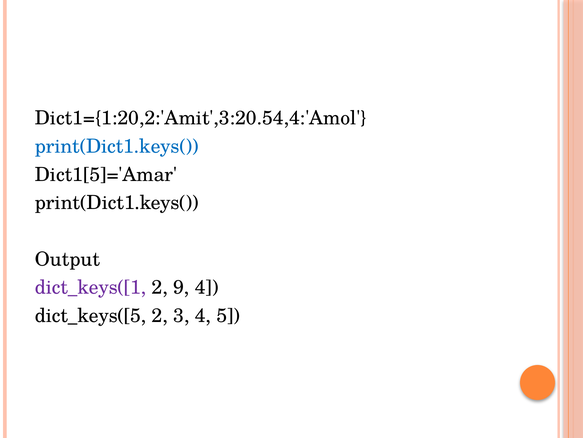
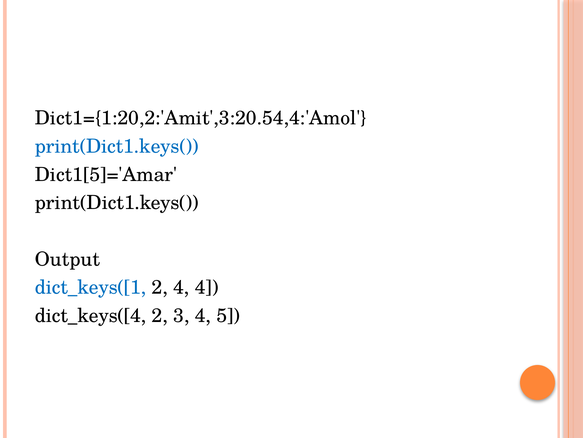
dict_keys([1 colour: purple -> blue
2 9: 9 -> 4
dict_keys([5: dict_keys([5 -> dict_keys([4
